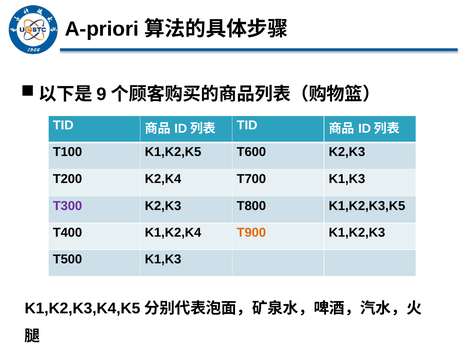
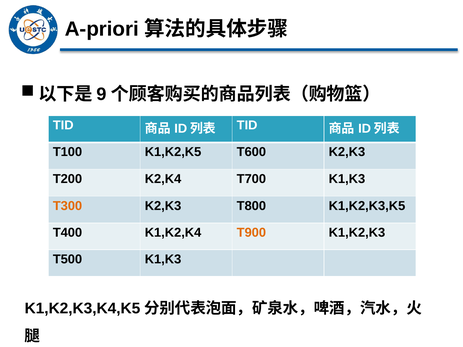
T300 colour: purple -> orange
